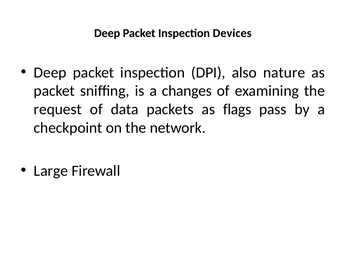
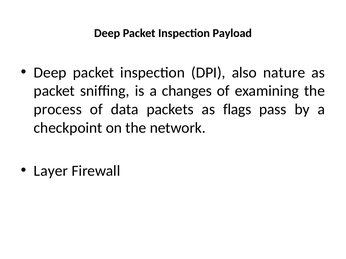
Devices: Devices -> Payload
request: request -> process
Large: Large -> Layer
